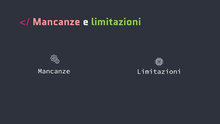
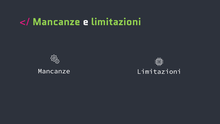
Mancanze at (56, 22) colour: pink -> light green
